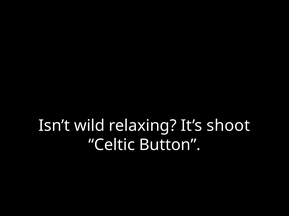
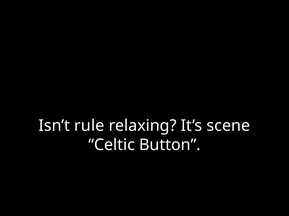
wild: wild -> rule
shoot: shoot -> scene
